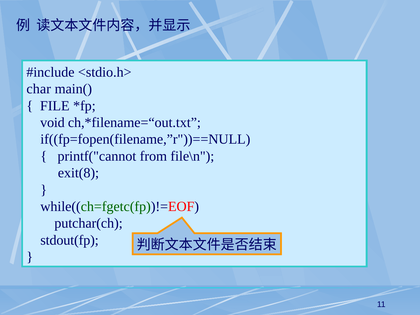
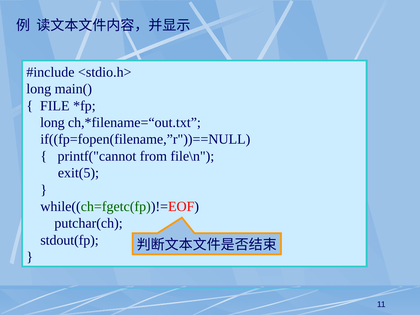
char at (39, 89): char -> long
void at (52, 123): void -> long
exit(8: exit(8 -> exit(5
